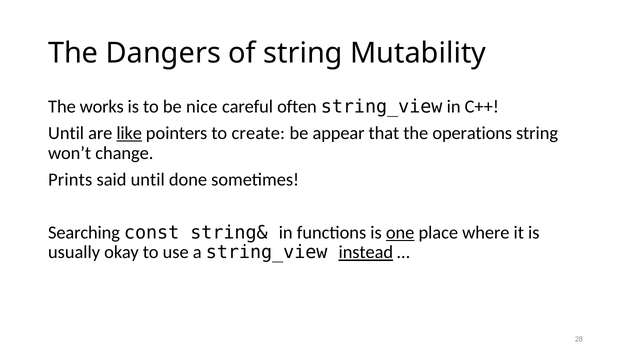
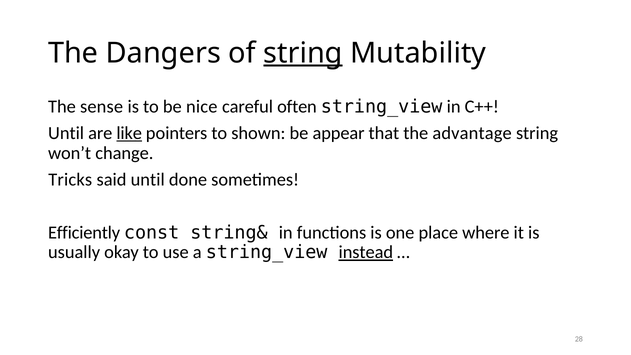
string at (303, 53) underline: none -> present
works: works -> sense
create: create -> shown
operations: operations -> advantage
Prints: Prints -> Tricks
Searching: Searching -> Efficiently
one underline: present -> none
